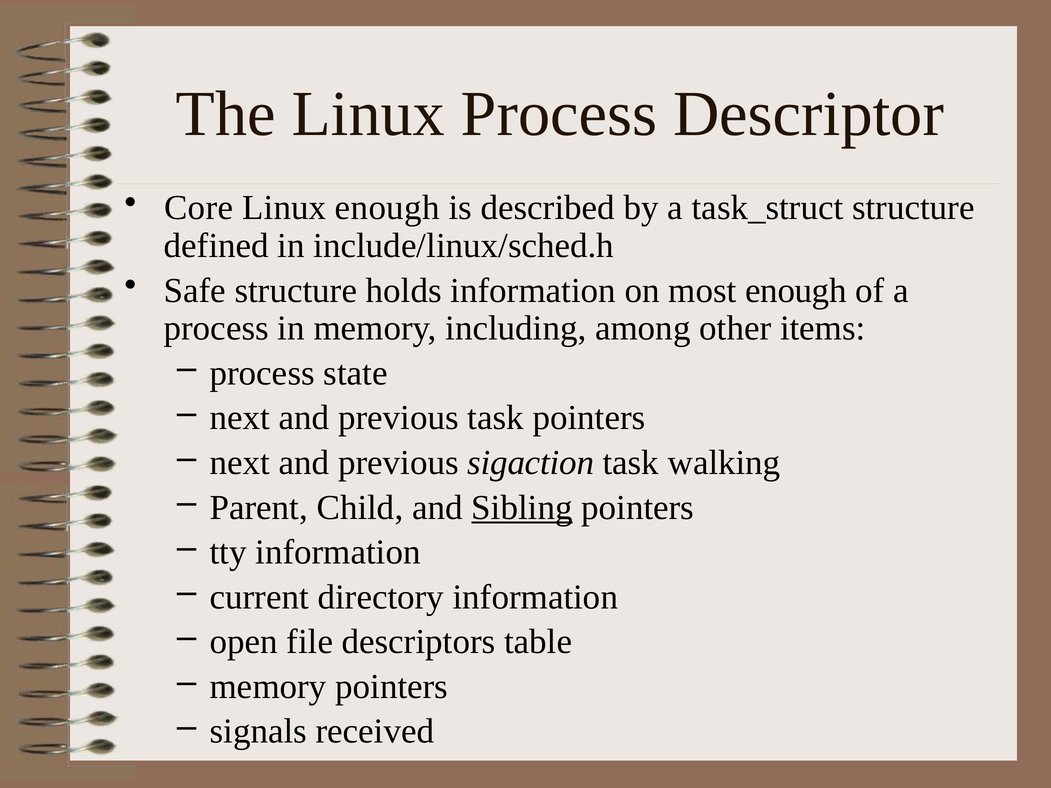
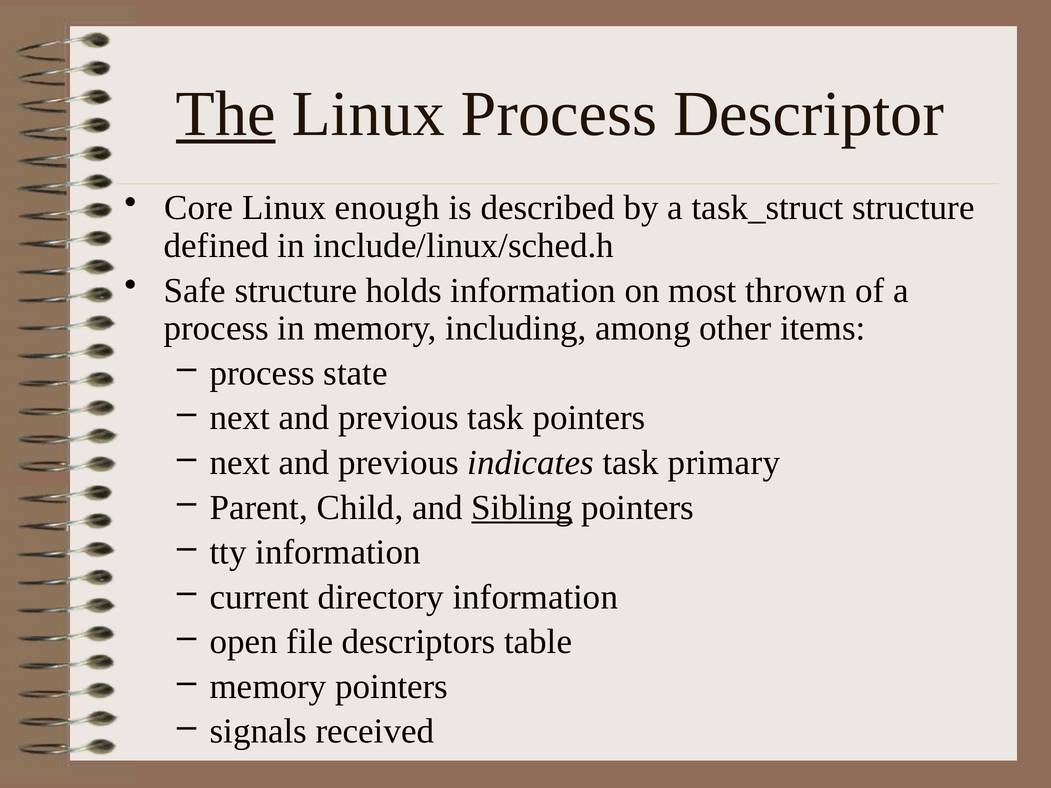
The underline: none -> present
most enough: enough -> thrown
sigaction: sigaction -> indicates
walking: walking -> primary
